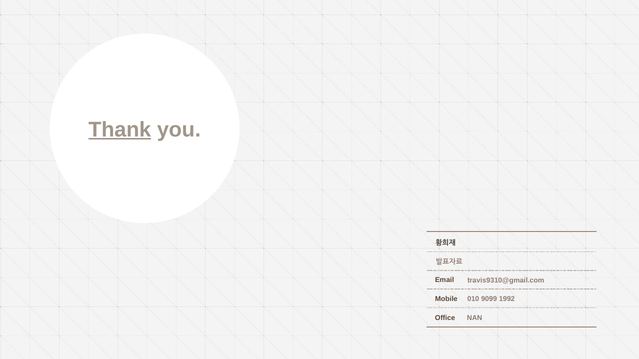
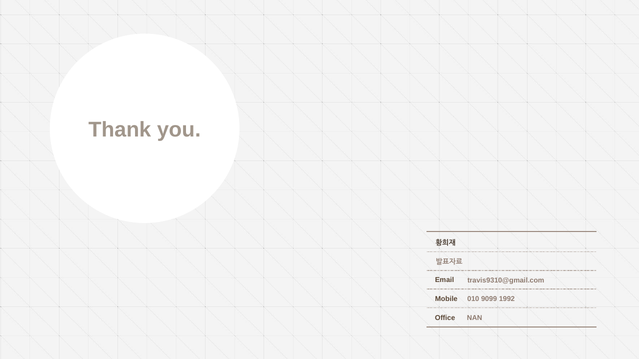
Thank underline: present -> none
